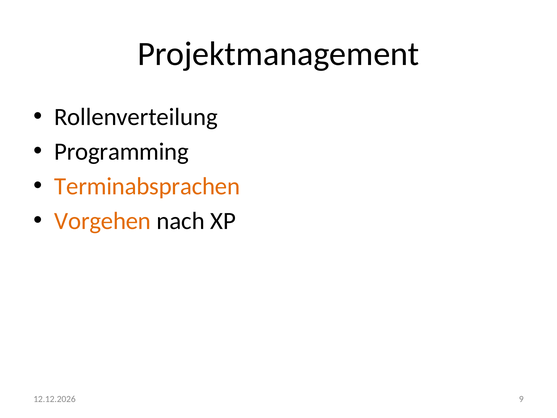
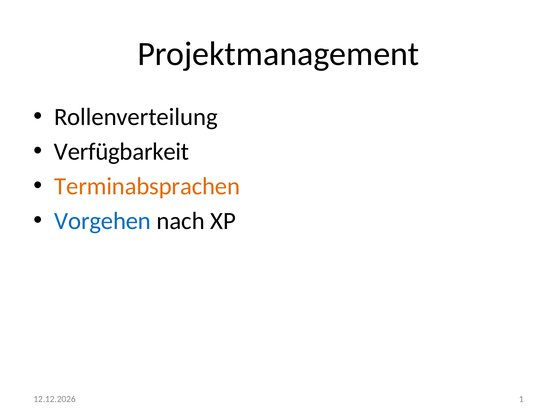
Programming: Programming -> Verfügbarkeit
Vorgehen colour: orange -> blue
9: 9 -> 1
